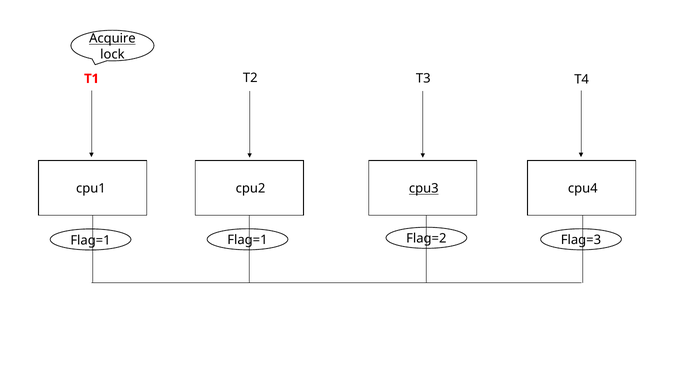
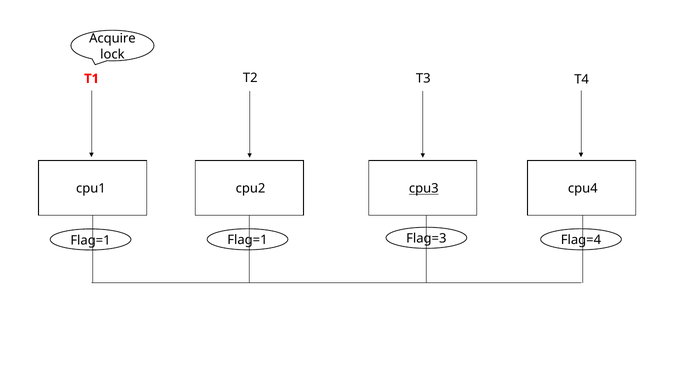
Acquire underline: present -> none
Flag=3: Flag=3 -> Flag=4
Flag=2: Flag=2 -> Flag=3
